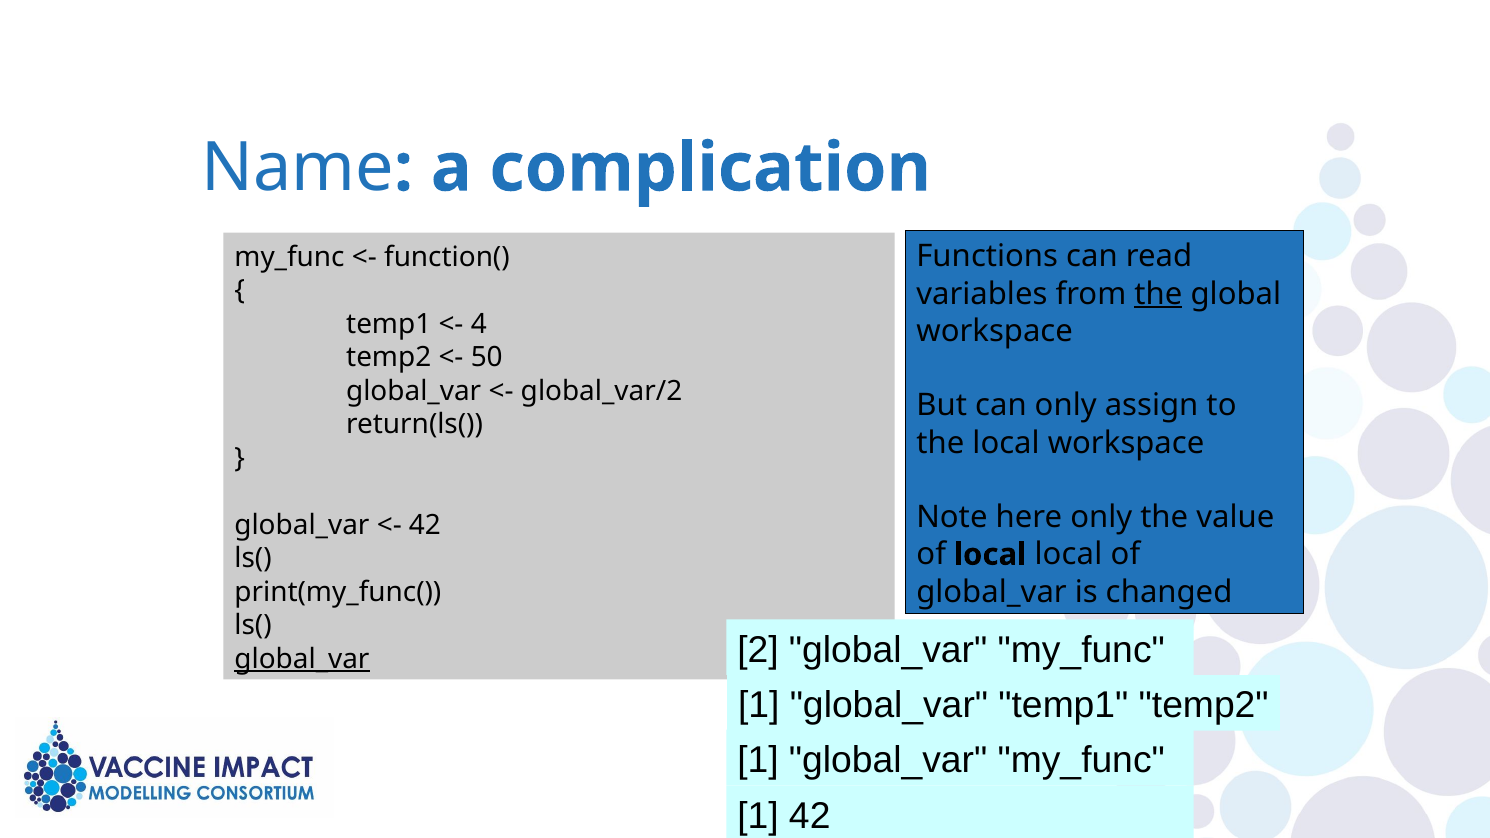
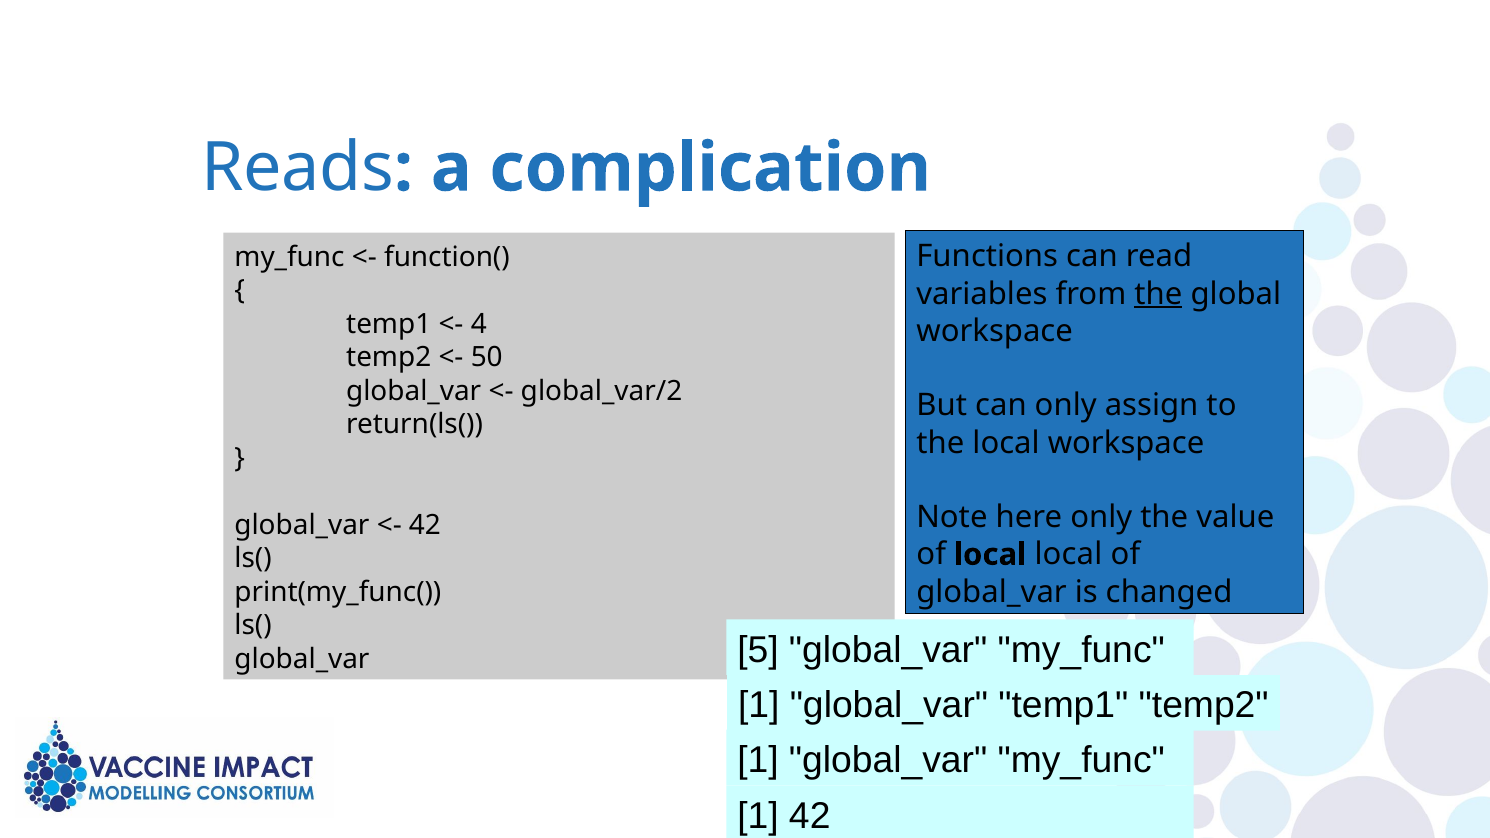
Name: Name -> Reads
2: 2 -> 5
global_var at (302, 659) underline: present -> none
